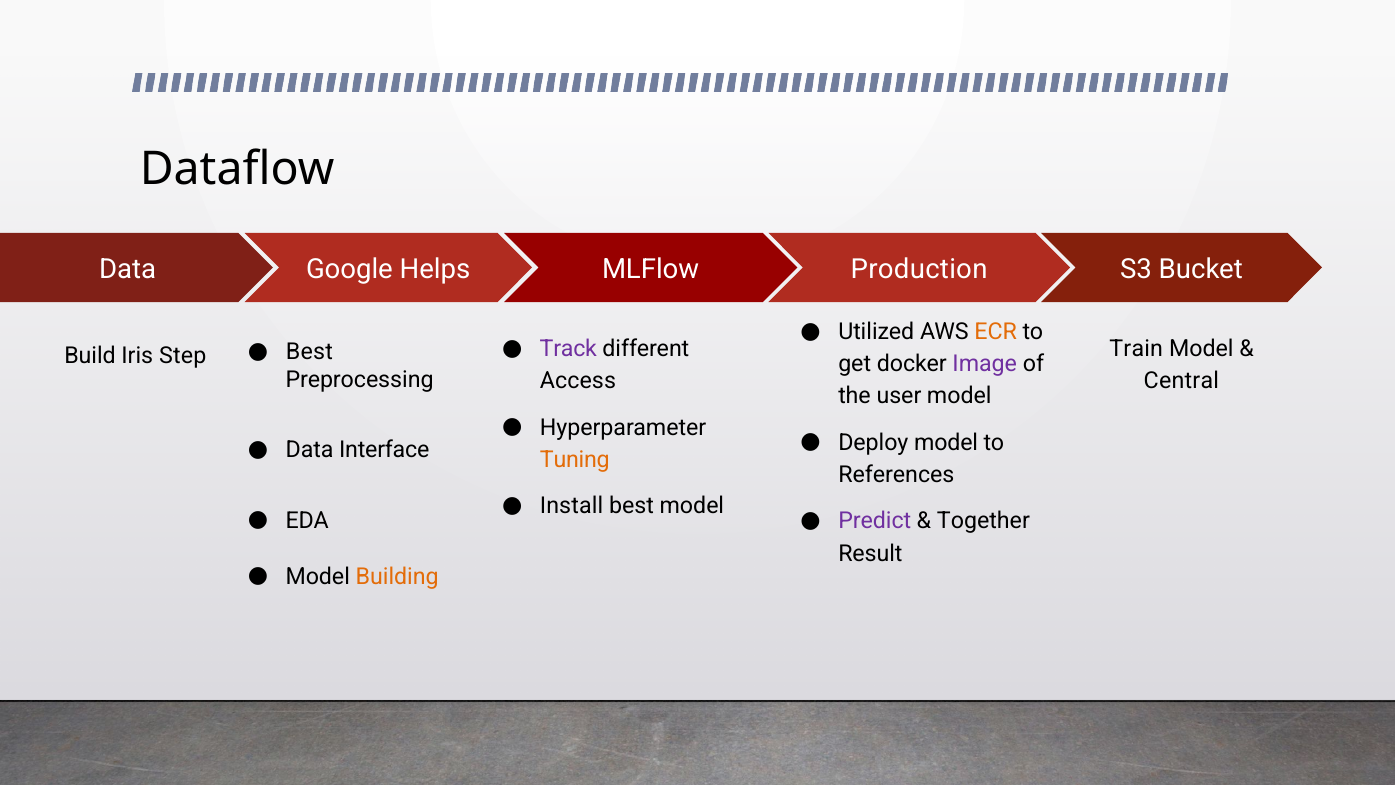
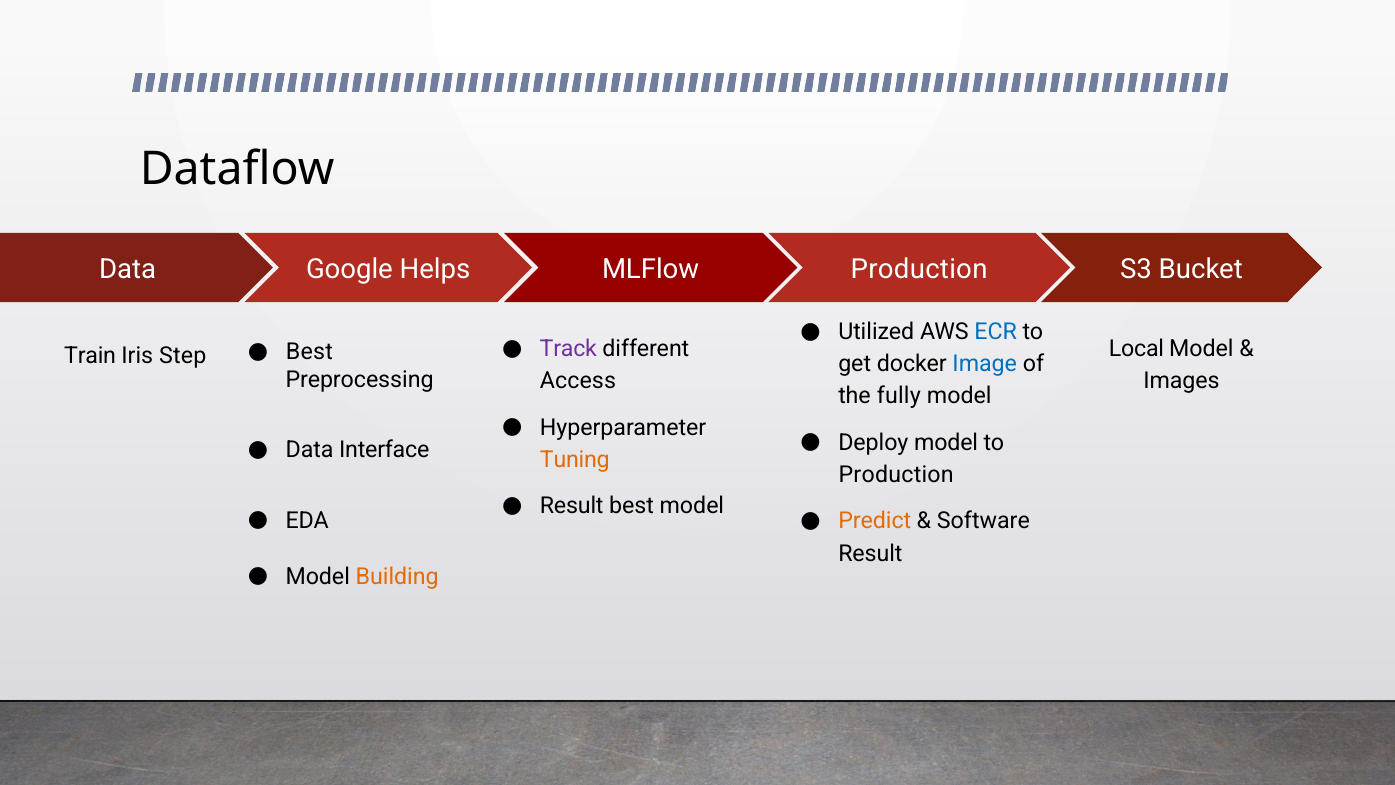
ECR colour: orange -> blue
Train: Train -> Local
Build: Build -> Train
Image colour: purple -> blue
Central: Central -> Images
user: user -> fully
References at (896, 475): References -> Production
Install at (572, 506): Install -> Result
Predict colour: purple -> orange
Together: Together -> Software
